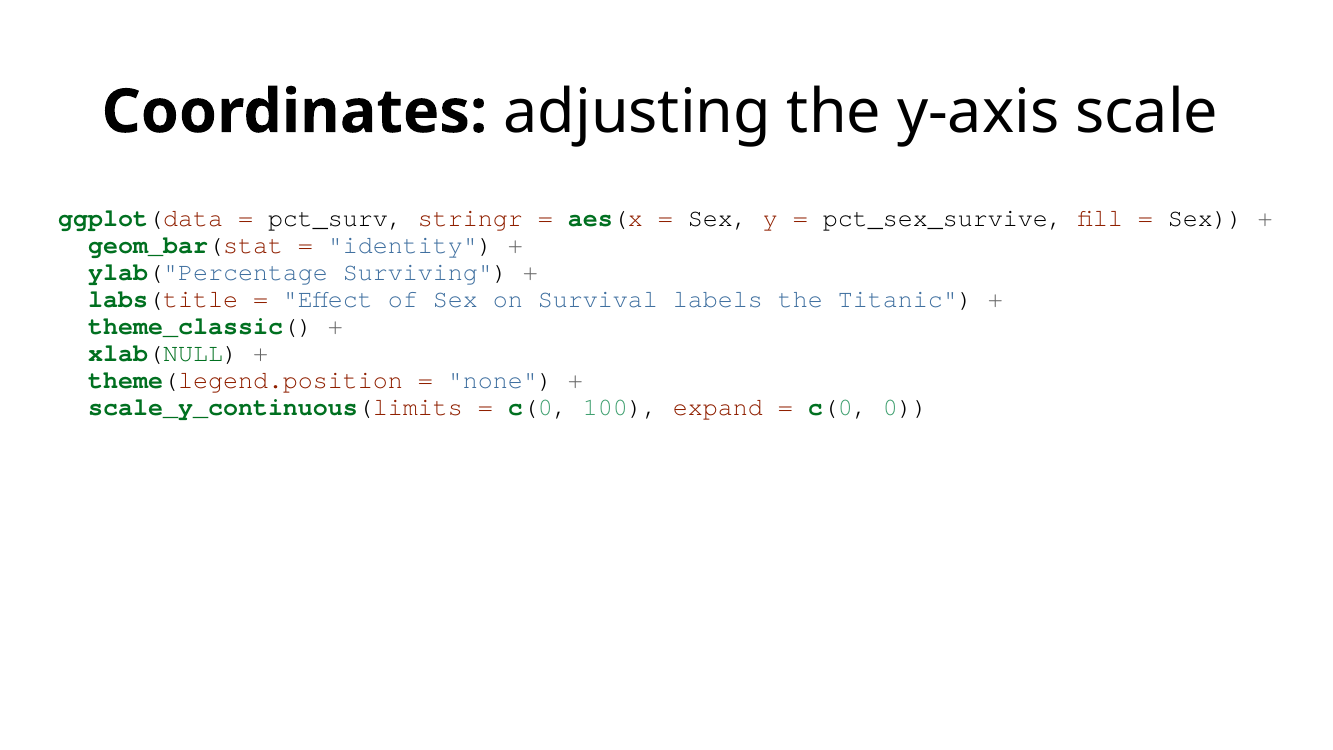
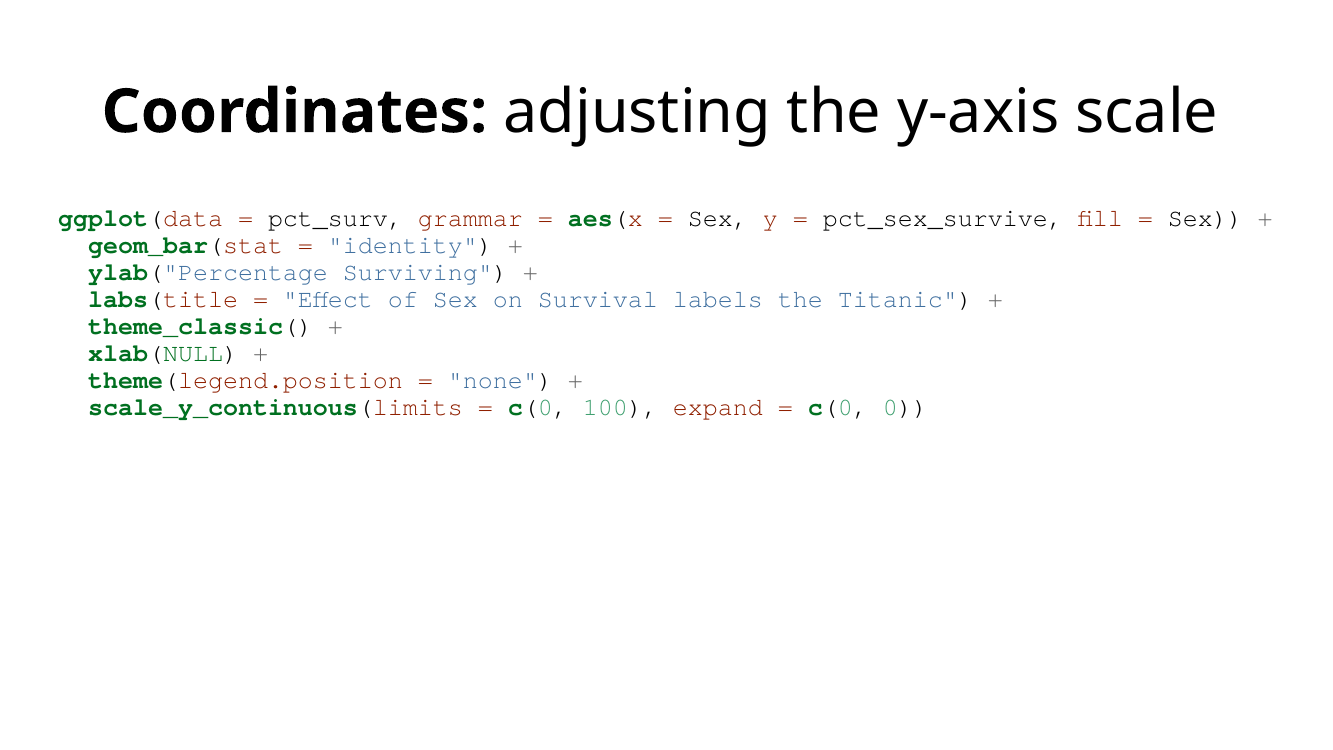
stringr: stringr -> grammar
